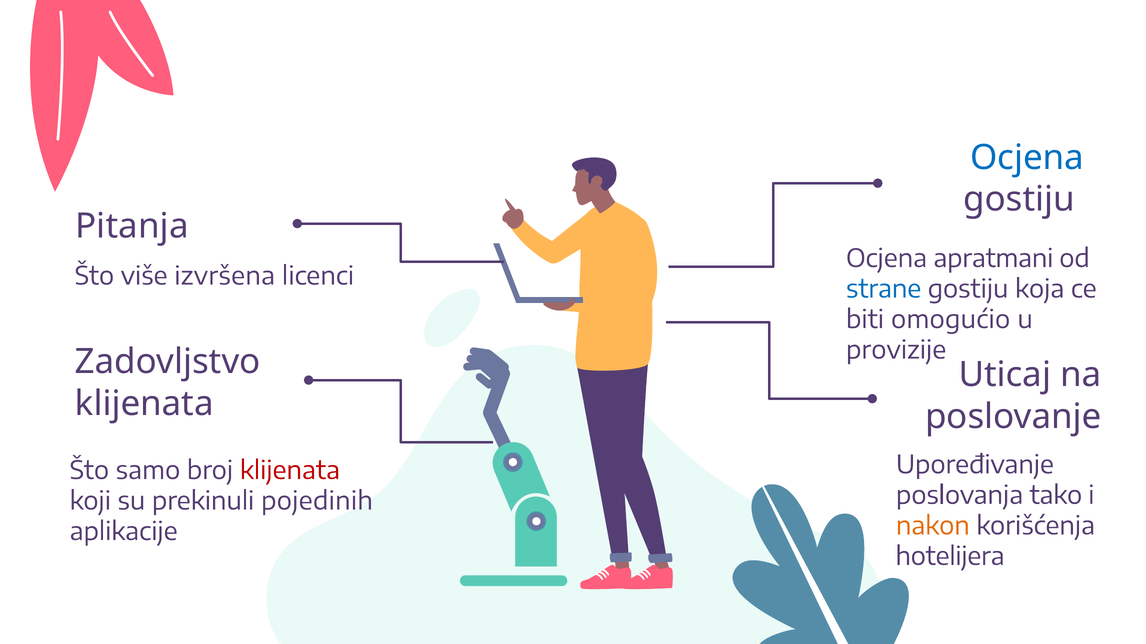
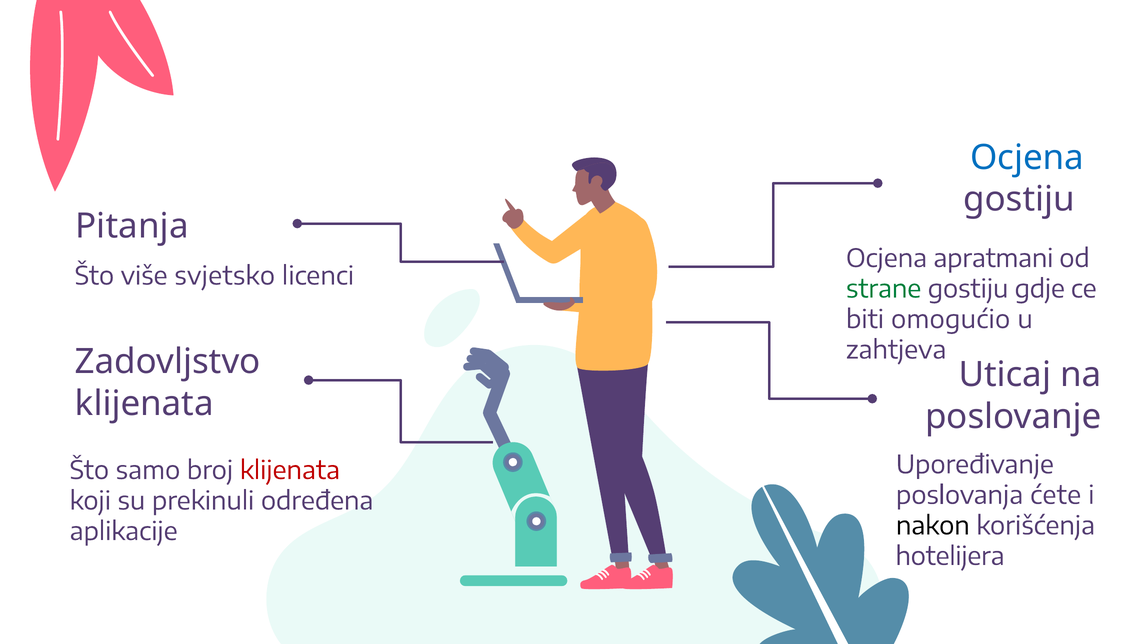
izvršena: izvršena -> svjetsko
strane colour: blue -> green
koja: koja -> gdje
provizije: provizije -> zahtjeva
tako: tako -> ćete
pojedinih: pojedinih -> određena
nakon colour: orange -> black
